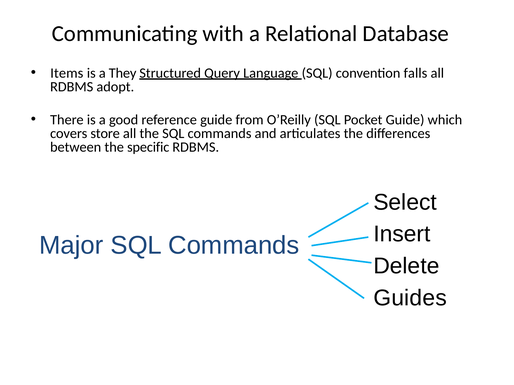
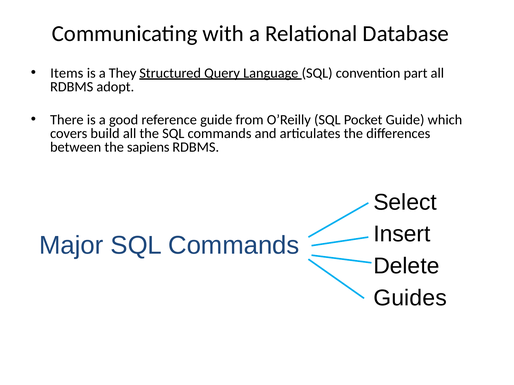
falls: falls -> part
store: store -> build
specific: specific -> sapiens
